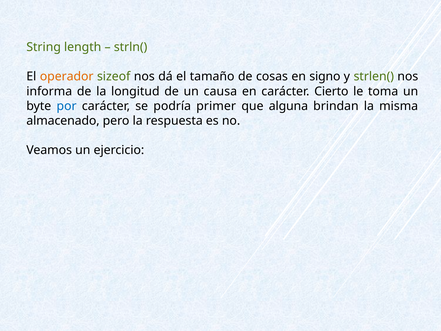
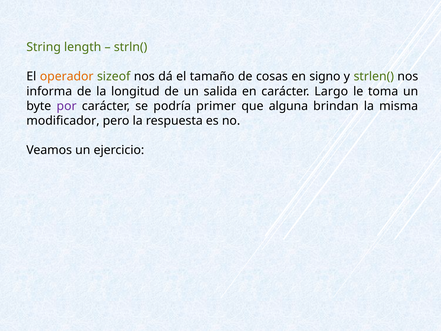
causa: causa -> salida
Cierto: Cierto -> Largo
por colour: blue -> purple
almacenado: almacenado -> modificador
